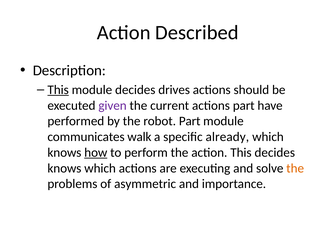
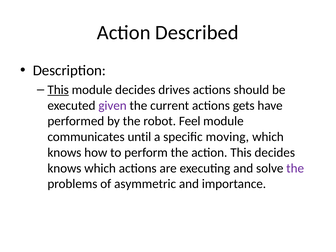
actions part: part -> gets
robot Part: Part -> Feel
walk: walk -> until
already: already -> moving
how underline: present -> none
the at (295, 168) colour: orange -> purple
